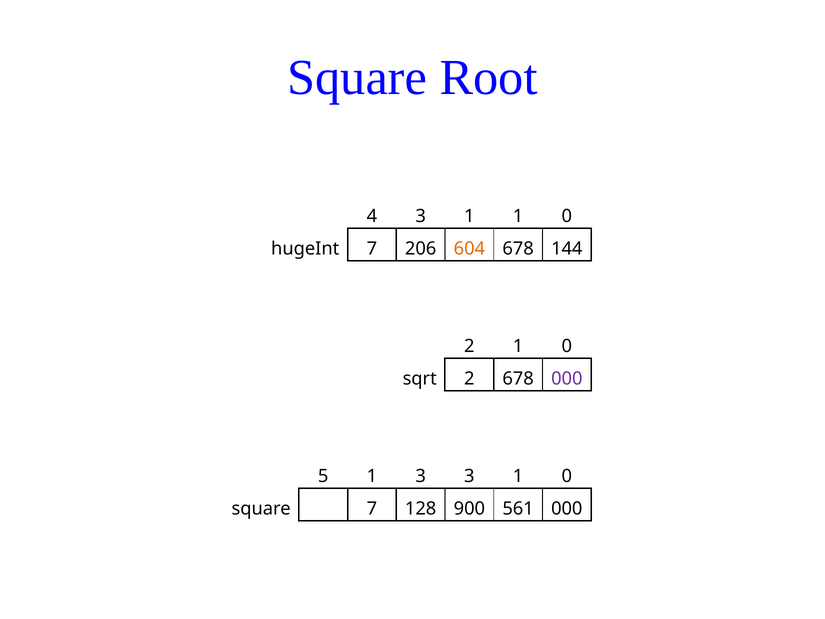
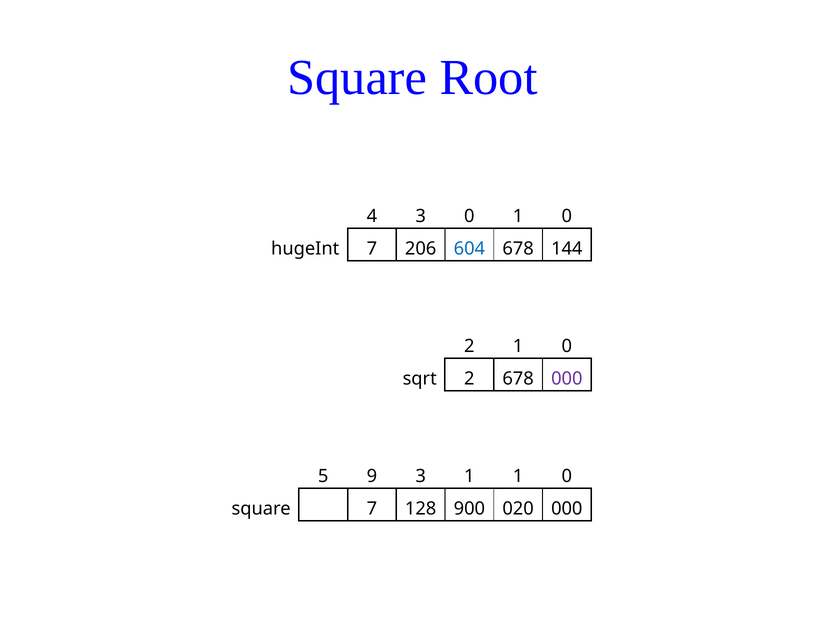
4 3 1: 1 -> 0
604 colour: orange -> blue
5 1: 1 -> 9
3 3: 3 -> 1
561: 561 -> 020
